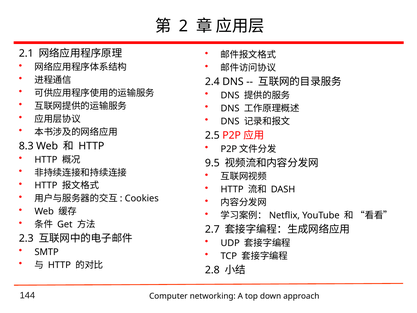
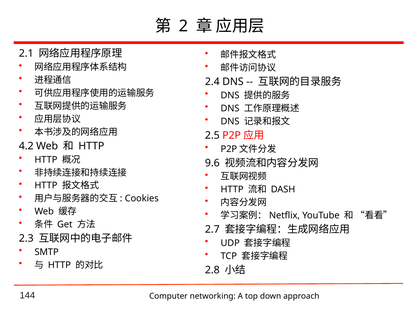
8.3: 8.3 -> 4.2
9.5: 9.5 -> 9.6
